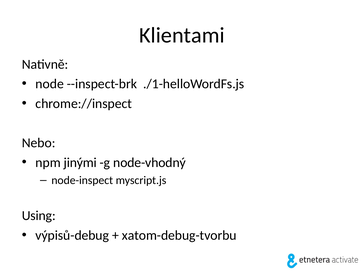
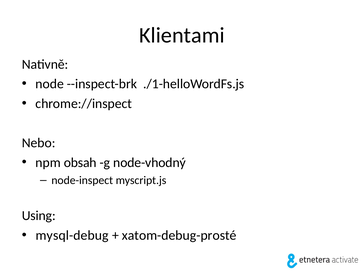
jinými: jinými -> obsah
výpisů-debug: výpisů-debug -> mysql-debug
xatom-debug-tvorbu: xatom-debug-tvorbu -> xatom-debug-prosté
